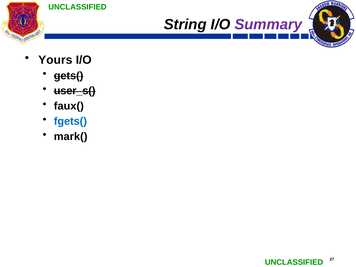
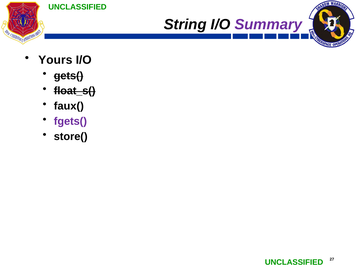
user_s(: user_s( -> float_s(
fgets( colour: blue -> purple
mark(: mark( -> store(
